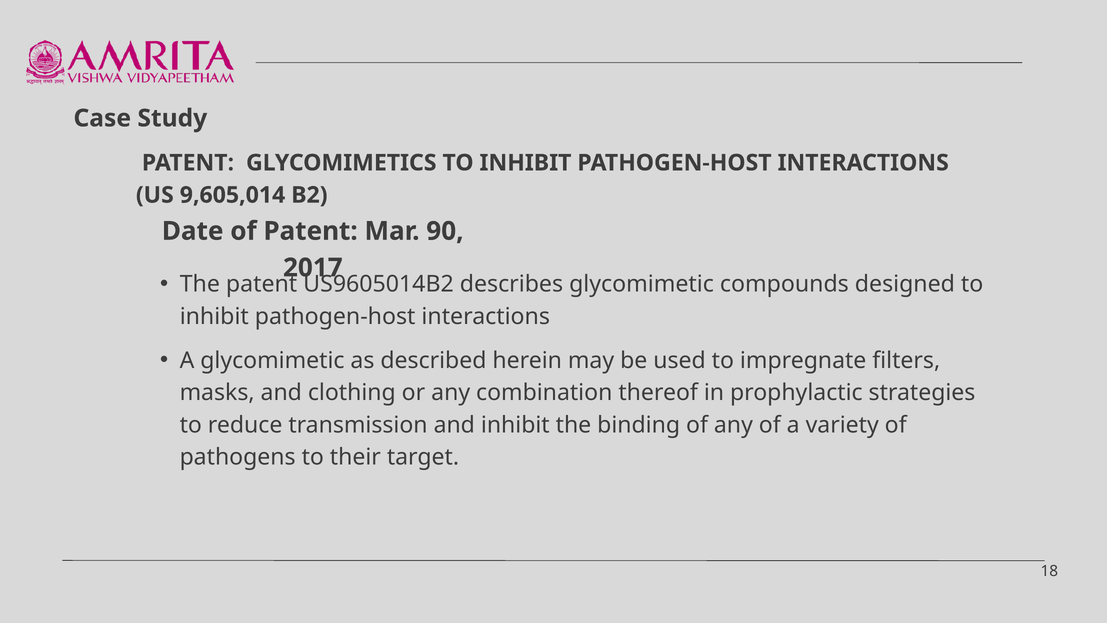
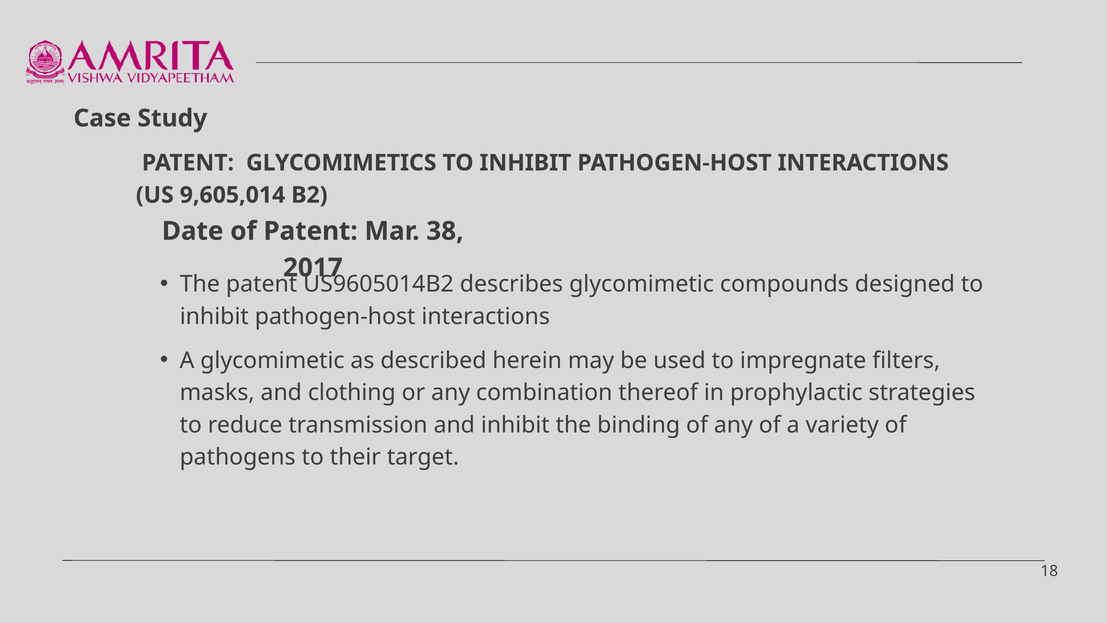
90: 90 -> 38
